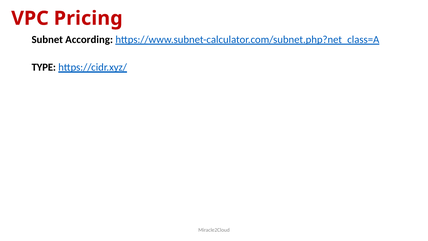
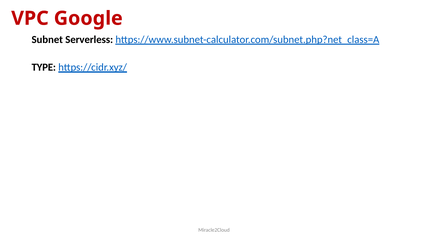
Pricing: Pricing -> Google
According: According -> Serverless
